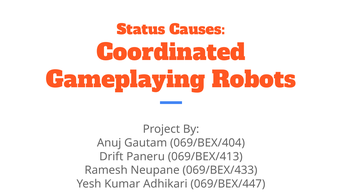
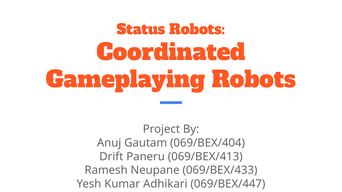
Status Causes: Causes -> Robots
